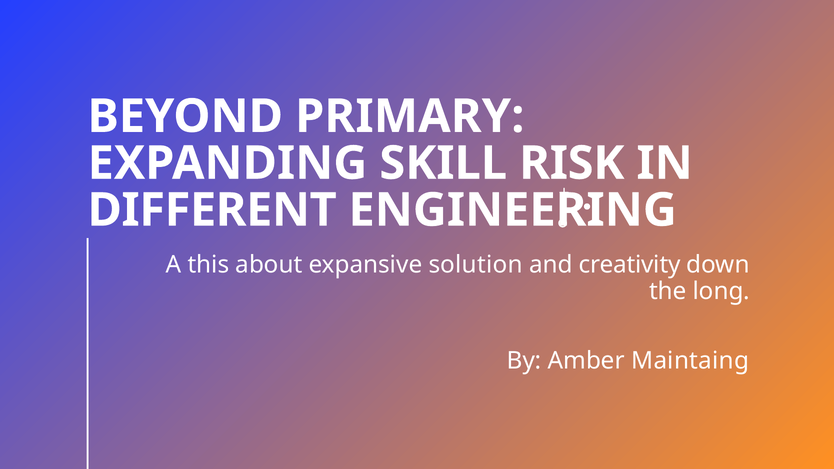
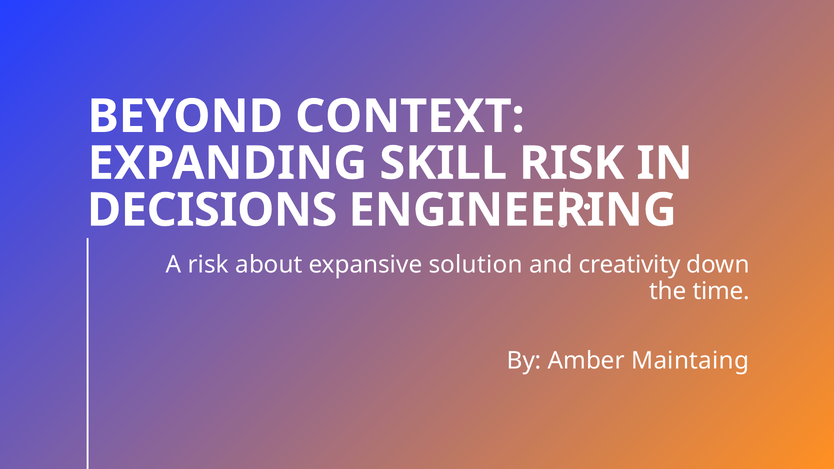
PRIMARY: PRIMARY -> CONTEXT
DIFFERENT: DIFFERENT -> DECISIONS
A this: this -> risk
long: long -> time
